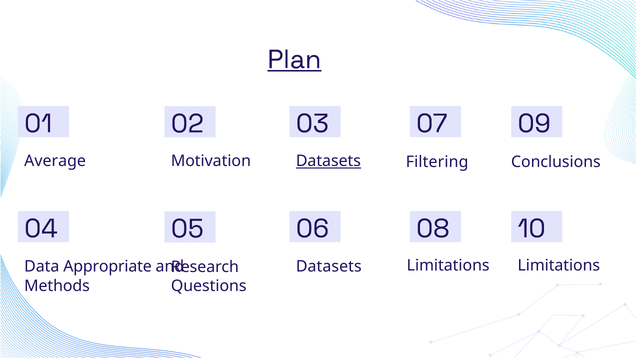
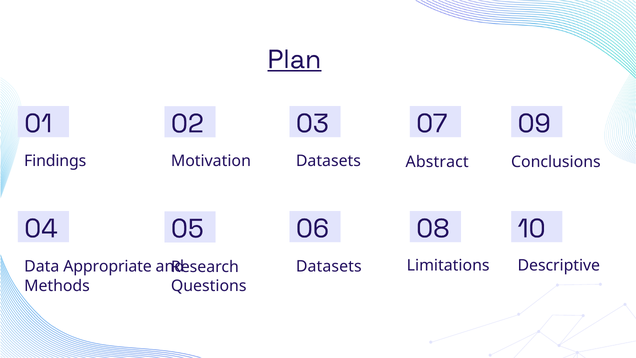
Average: Average -> Findings
Datasets at (328, 161) underline: present -> none
Filtering: Filtering -> Abstract
Limitations at (559, 266): Limitations -> Descriptive
